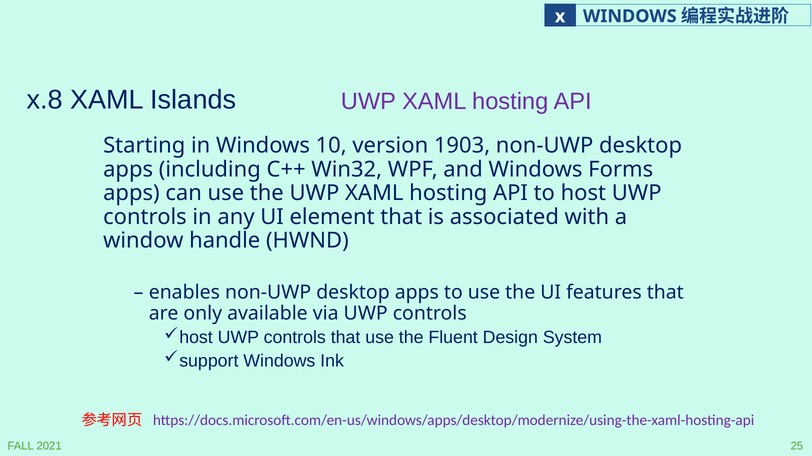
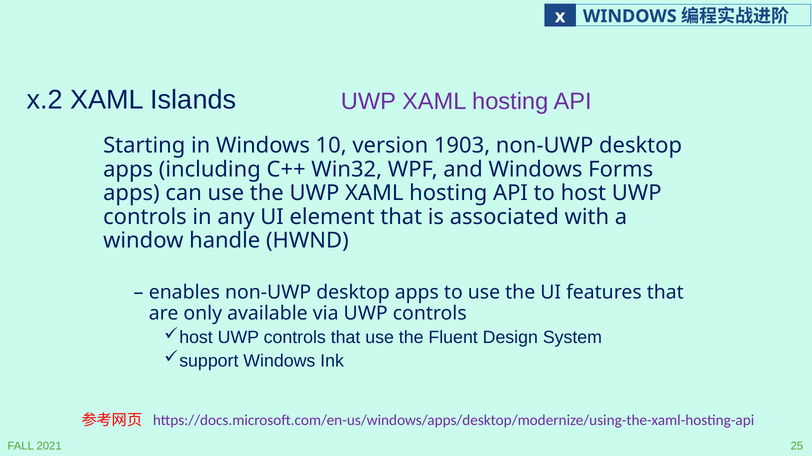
x.8: x.8 -> x.2
